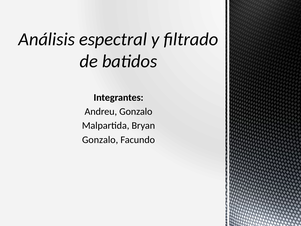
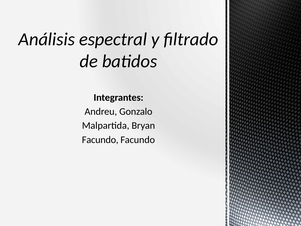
Gonzalo at (100, 140): Gonzalo -> Facundo
